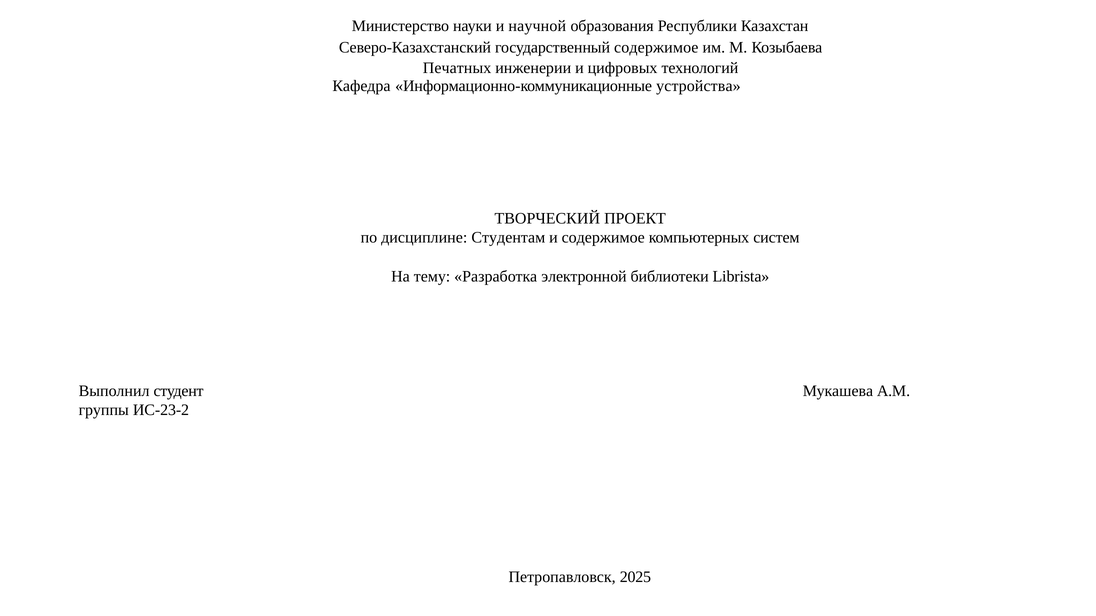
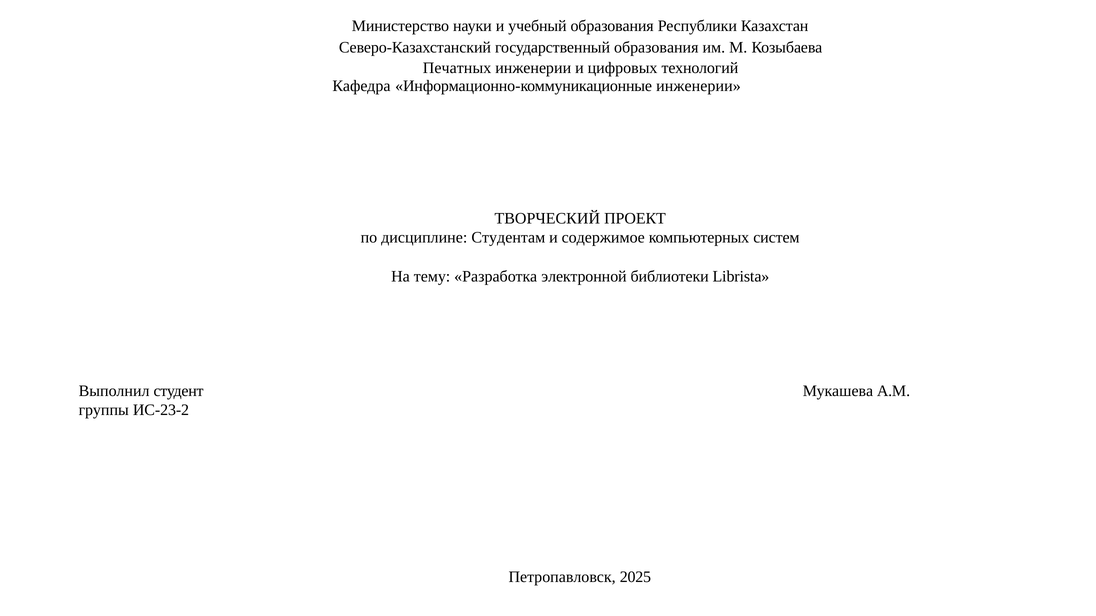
научной: научной -> учебный
государственный содержимое: содержимое -> образования
Информационно-коммуникационные устройства: устройства -> инженерии
